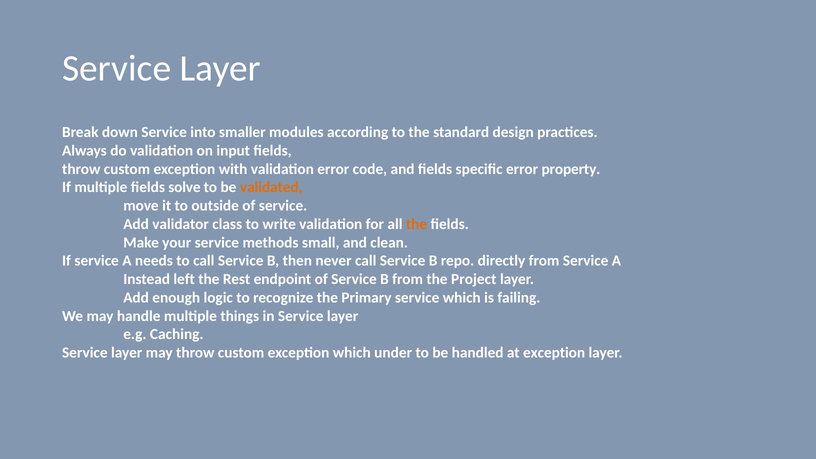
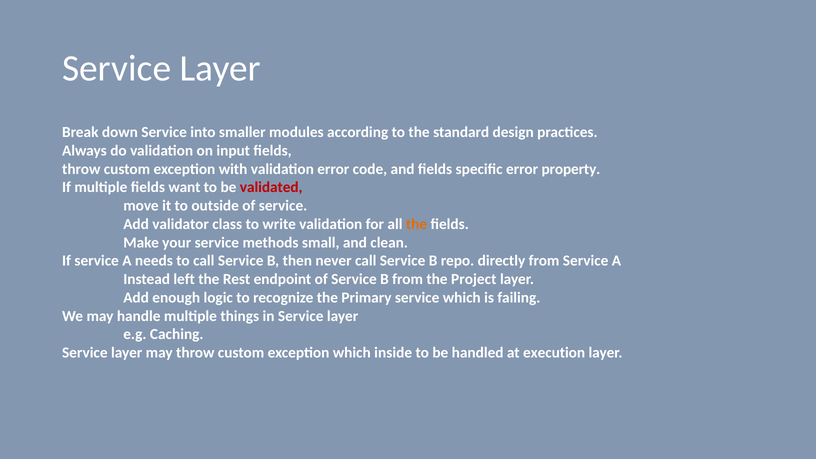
solve: solve -> want
validated colour: orange -> red
under: under -> inside
at exception: exception -> execution
